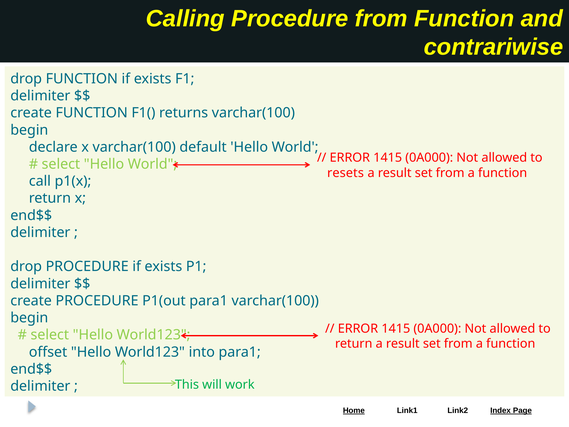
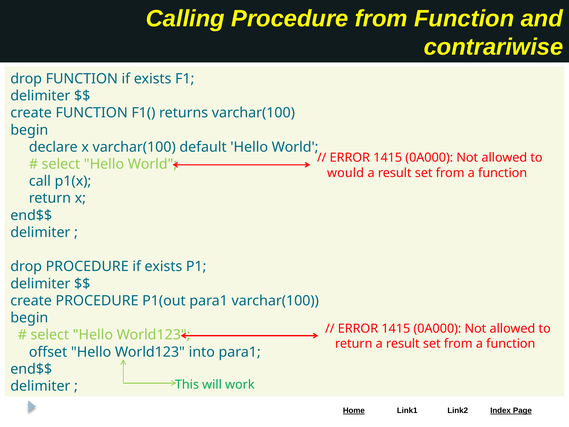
resets: resets -> would
